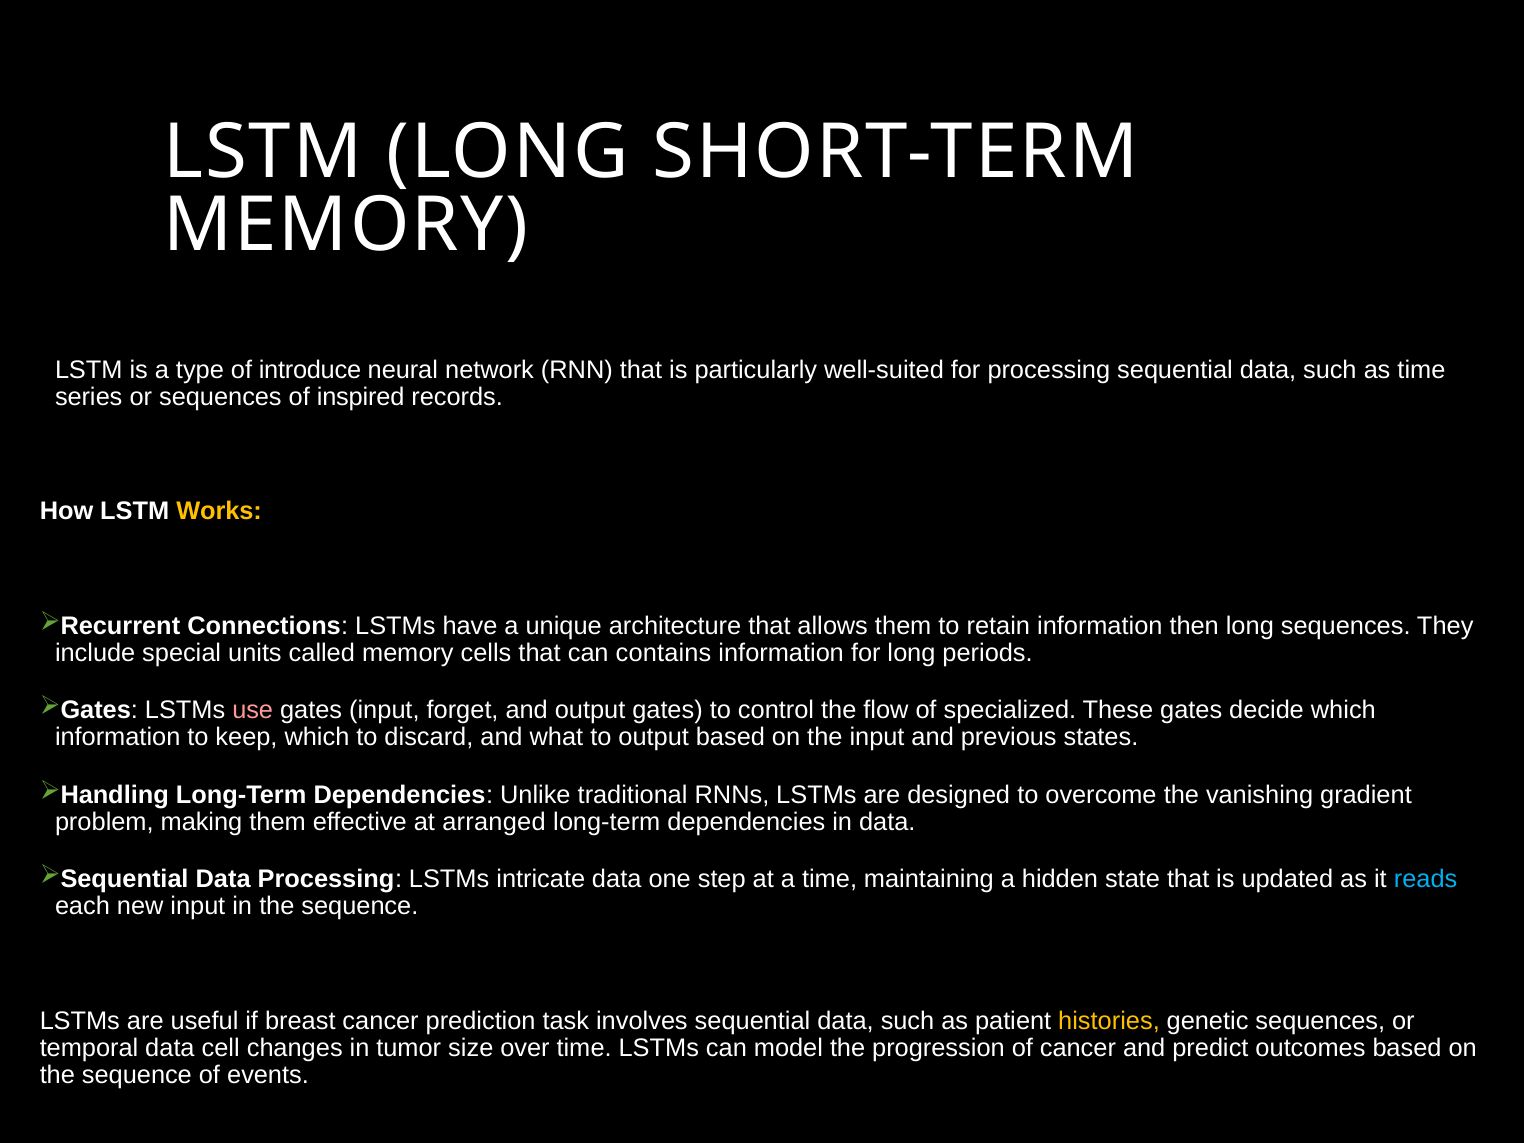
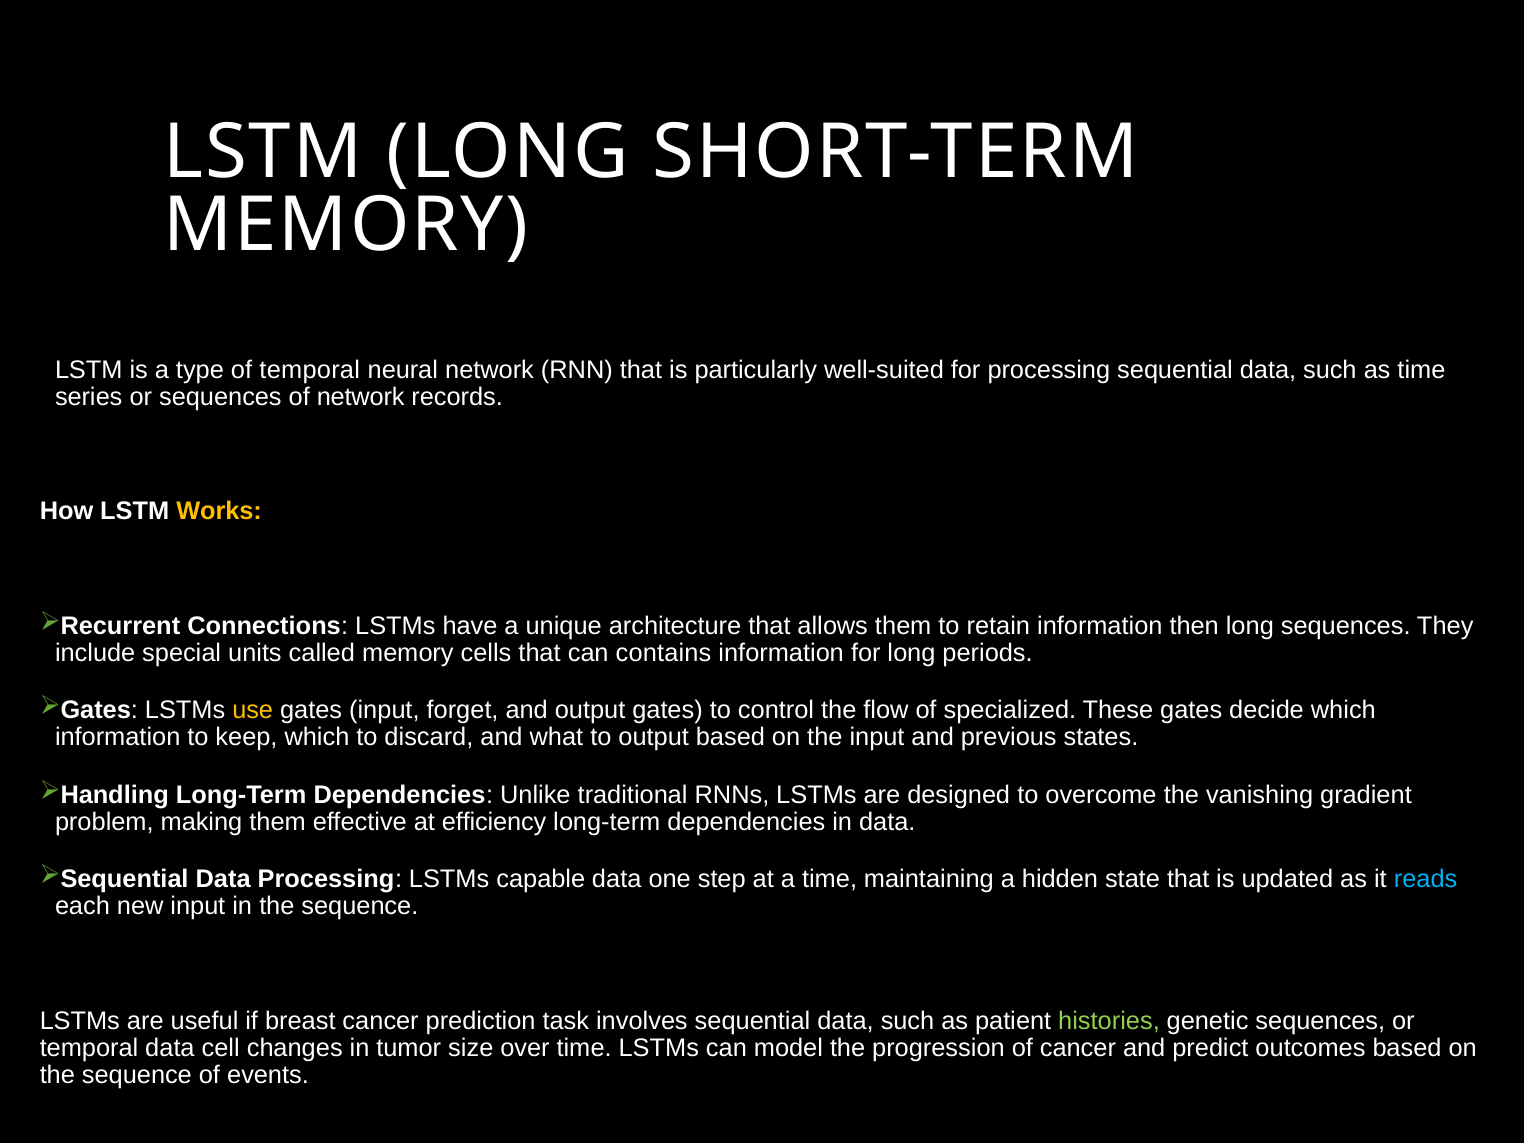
of introduce: introduce -> temporal
of inspired: inspired -> network
use colour: pink -> yellow
arranged: arranged -> efficiency
intricate: intricate -> capable
histories colour: yellow -> light green
